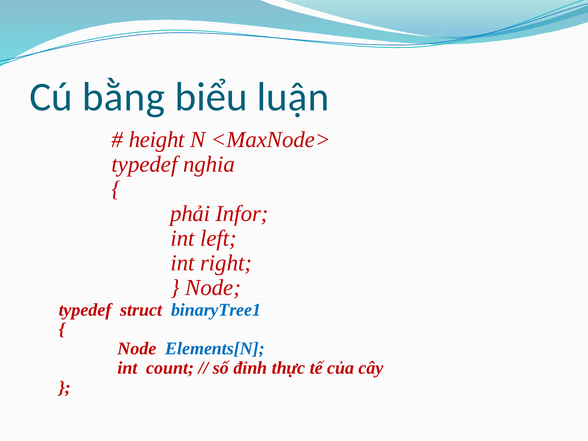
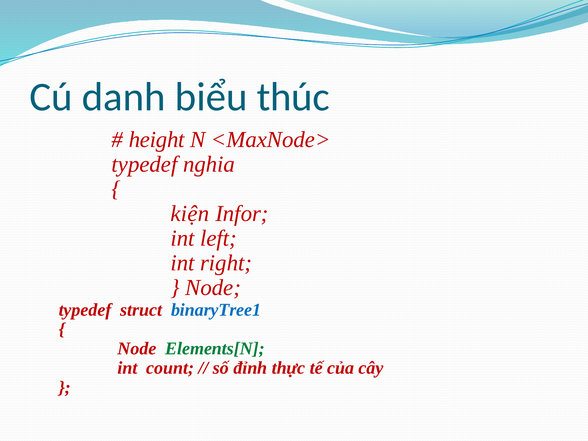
bằng: bằng -> danh
luận: luận -> thúc
phải: phải -> kiện
Elements[N colour: blue -> green
